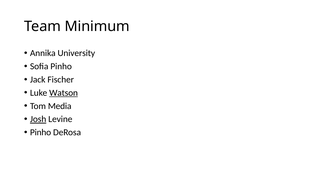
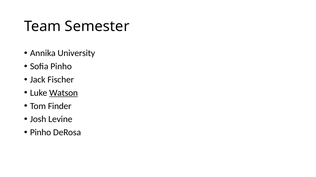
Minimum: Minimum -> Semester
Media: Media -> Finder
Josh underline: present -> none
